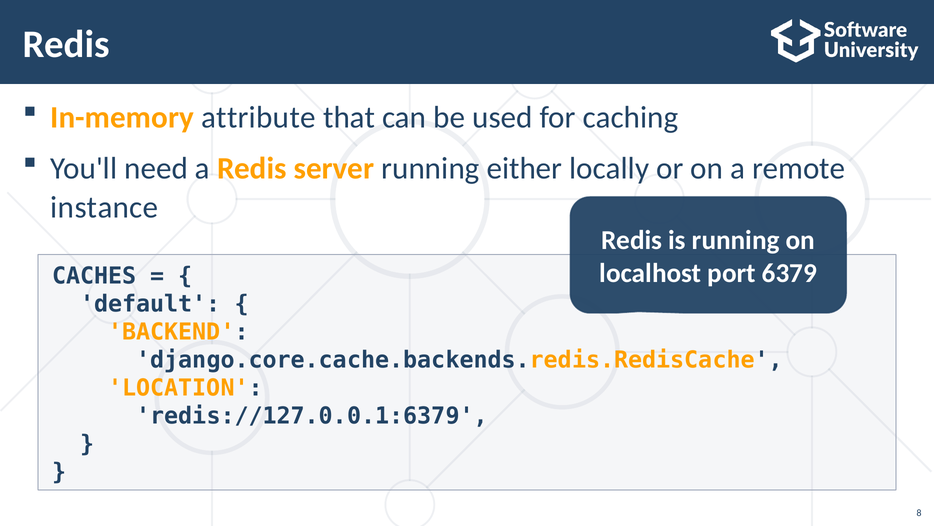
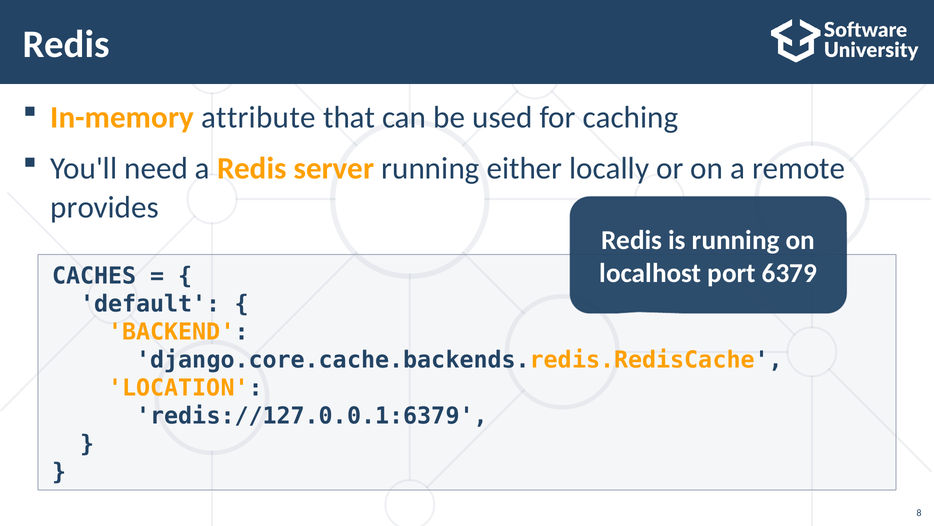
instance: instance -> provides
